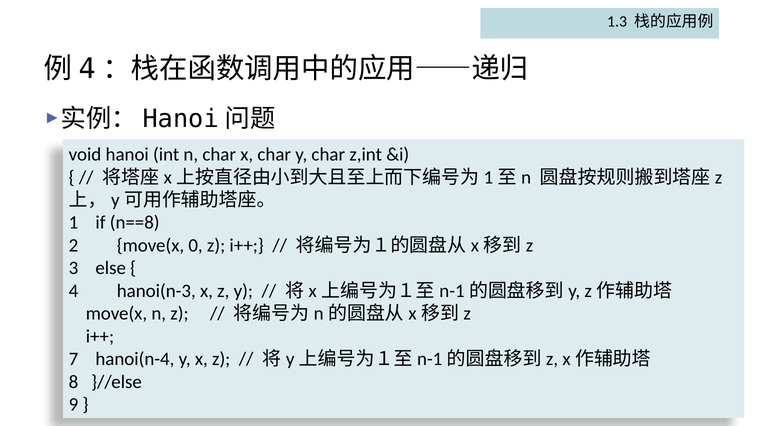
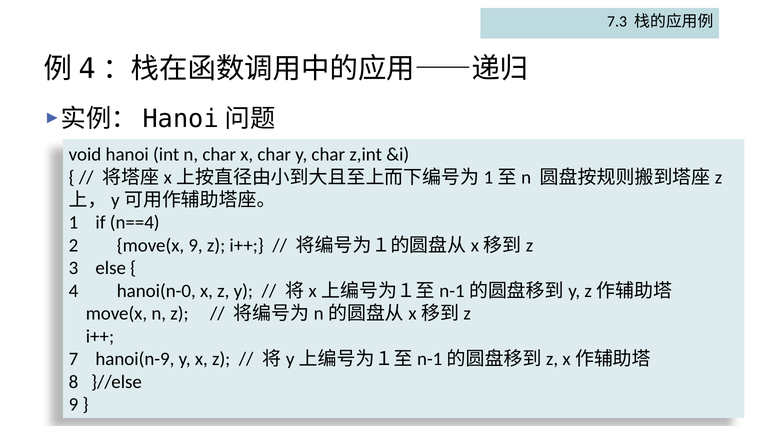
1.3: 1.3 -> 7.3
n==8: n==8 -> n==4
move(x 0: 0 -> 9
hanoi(n-3: hanoi(n-3 -> hanoi(n-0
hanoi(n-4: hanoi(n-4 -> hanoi(n-9
